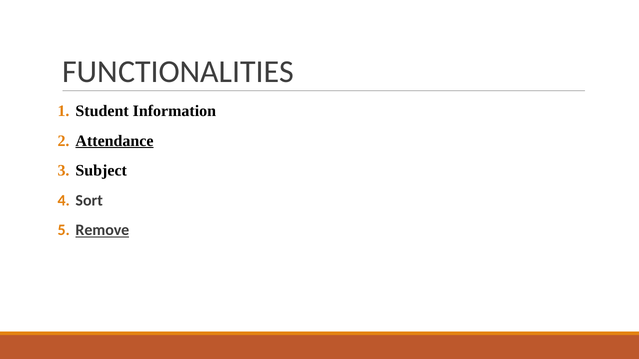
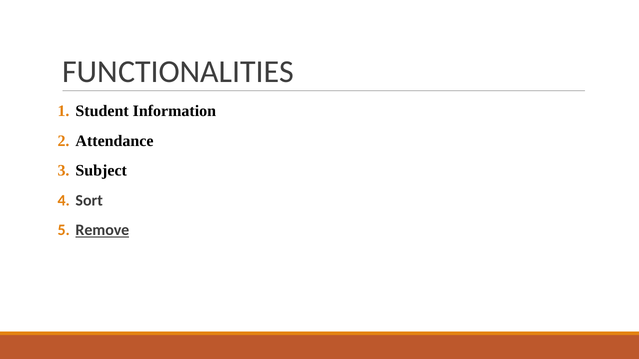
Attendance underline: present -> none
